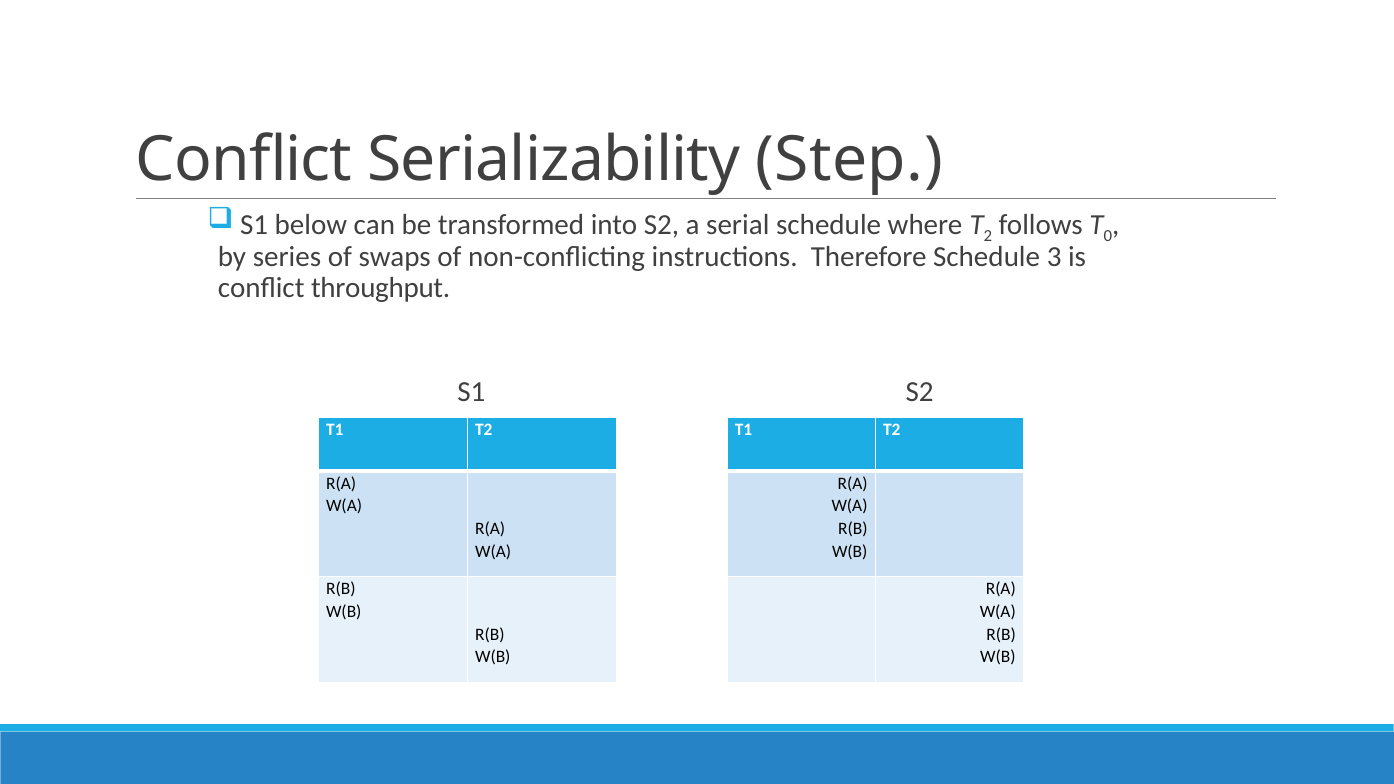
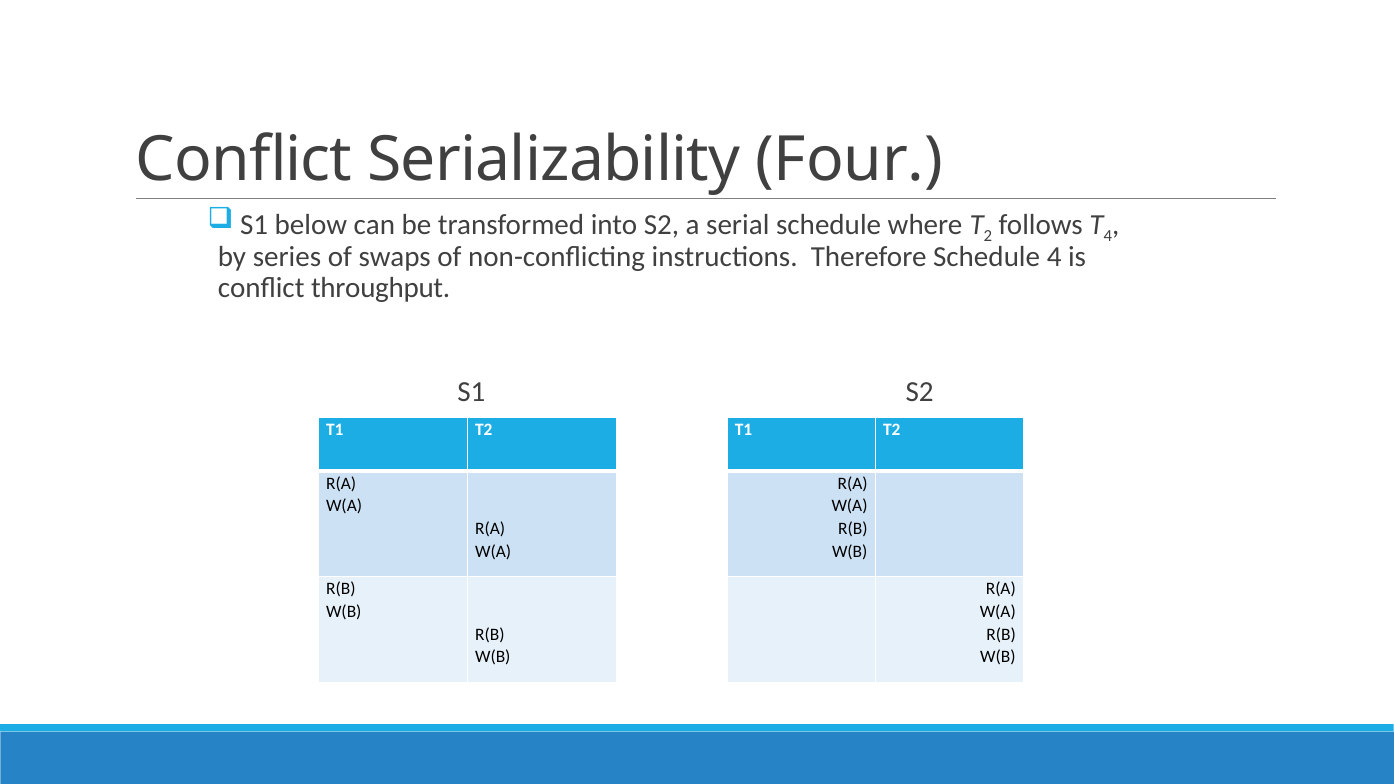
Step: Step -> Four
0 at (1108, 236): 0 -> 4
Schedule 3: 3 -> 4
